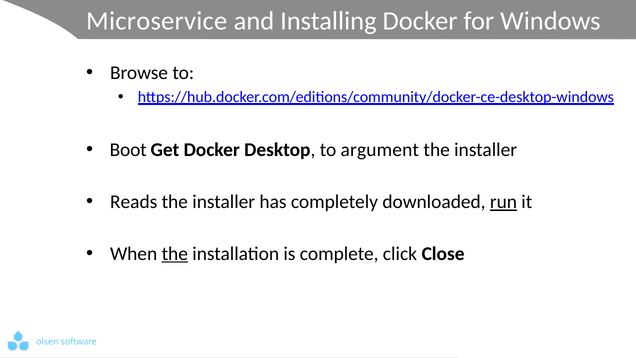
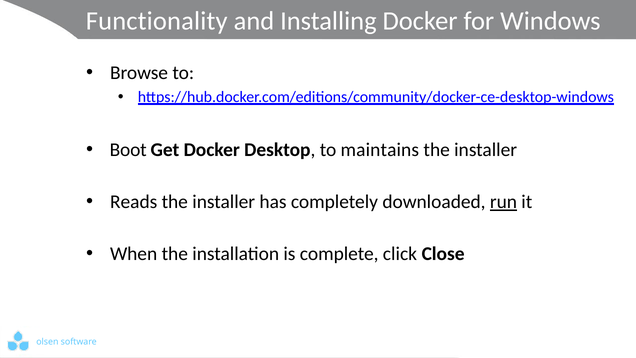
Microservice: Microservice -> Functionality
argument: argument -> maintains
the at (175, 254) underline: present -> none
